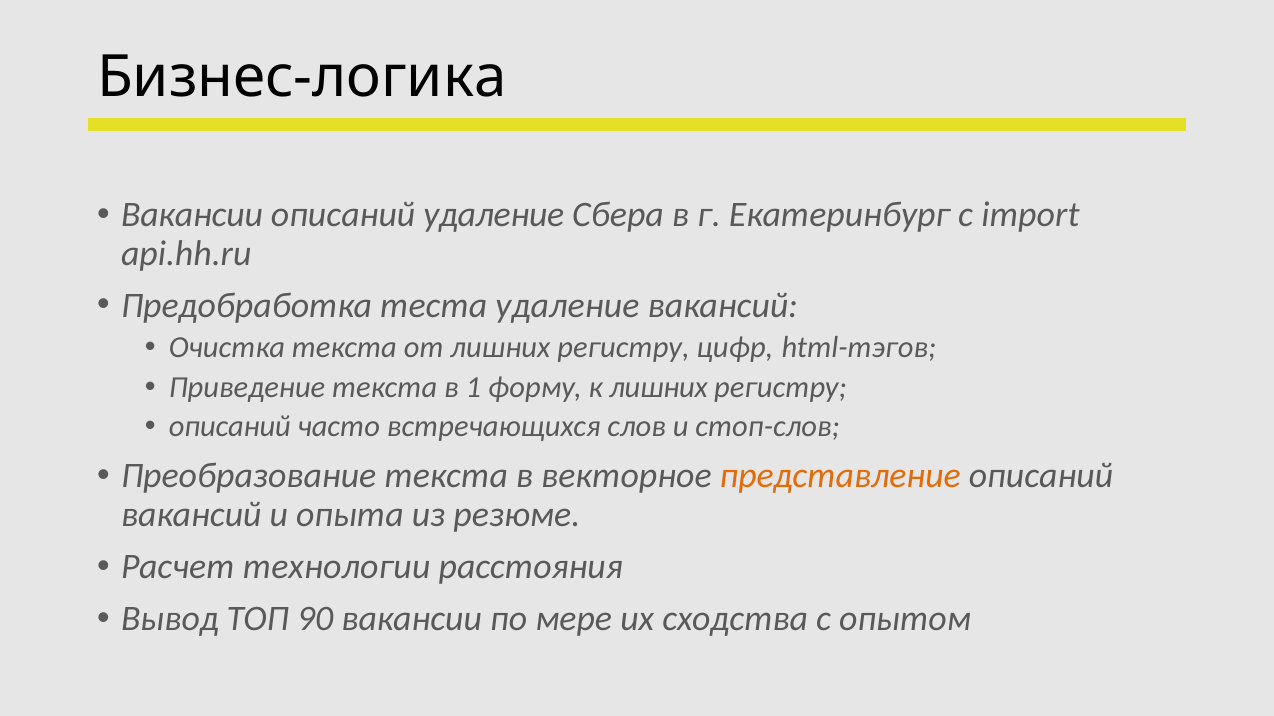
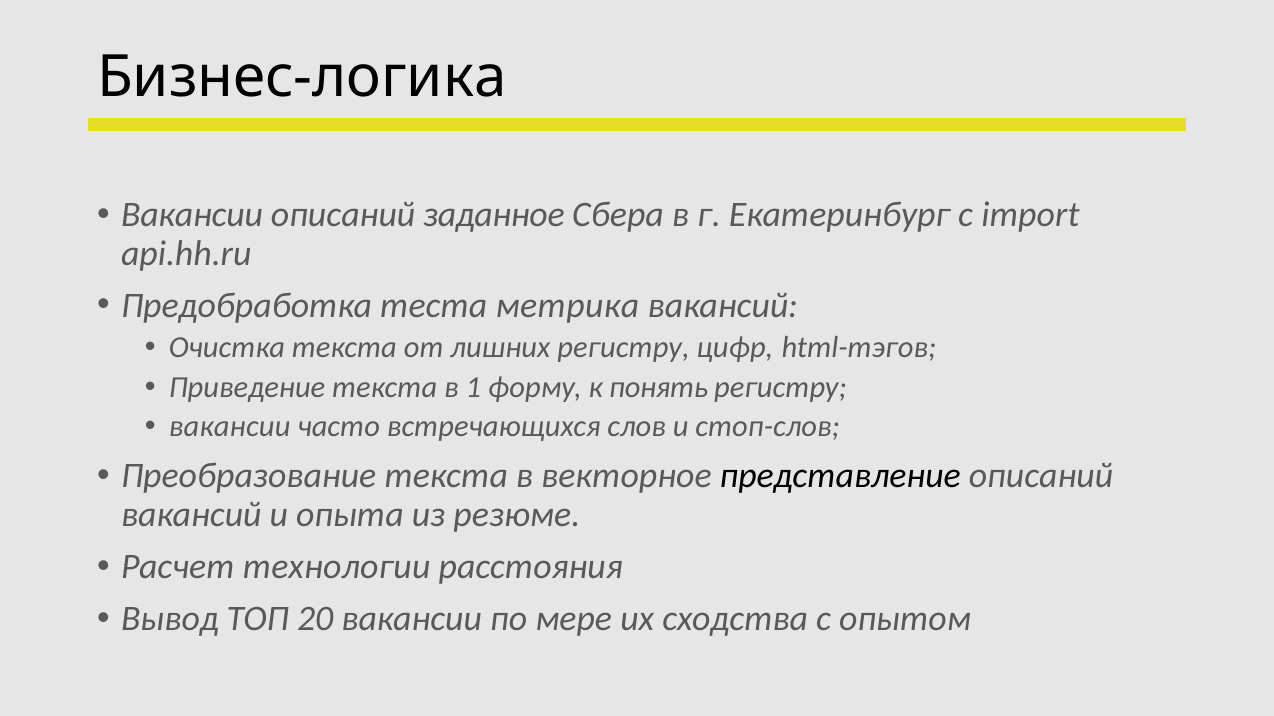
описаний удаление: удаление -> заданное
теста удаление: удаление -> метрика
к лишних: лишних -> понять
описаний at (230, 427): описаний -> вакансии
представление colour: orange -> black
90: 90 -> 20
